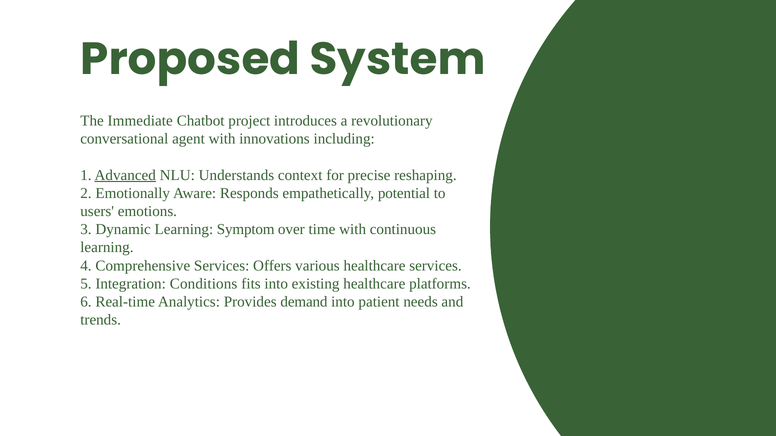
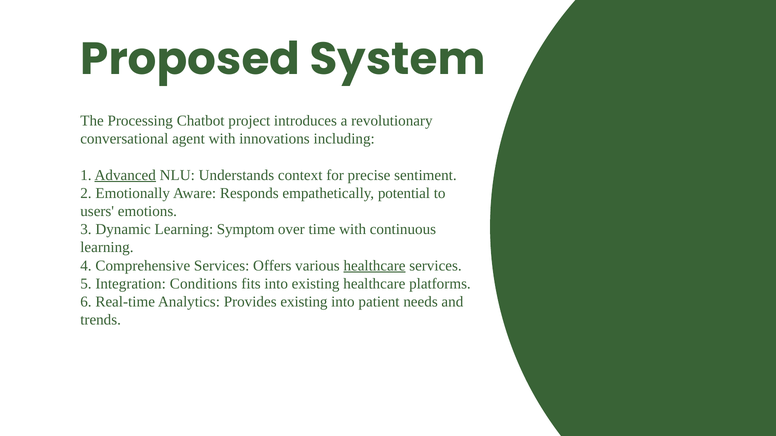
Immediate: Immediate -> Processing
reshaping: reshaping -> sentiment
healthcare at (375, 266) underline: none -> present
Provides demand: demand -> existing
